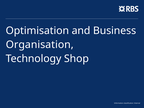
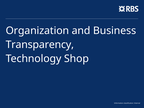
Optimisation: Optimisation -> Organization
Organisation: Organisation -> Transparency
